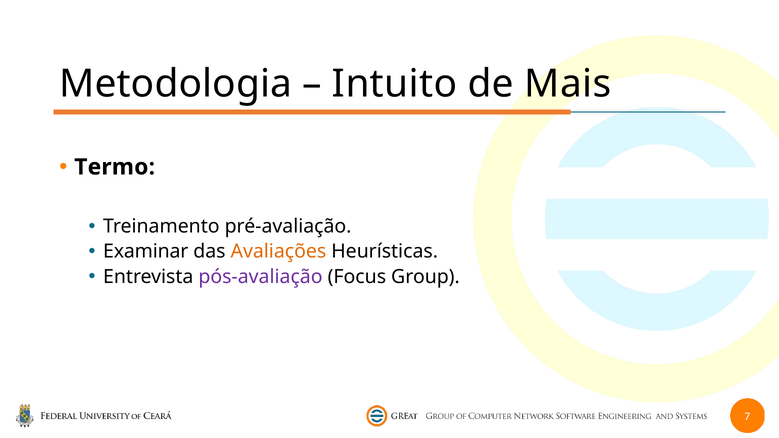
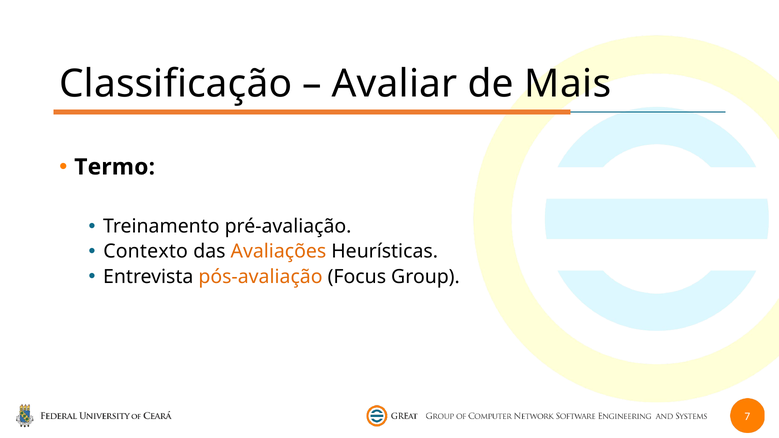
Metodologia: Metodologia -> Classificação
Intuito: Intuito -> Avaliar
Examinar: Examinar -> Contexto
pós-avaliação colour: purple -> orange
